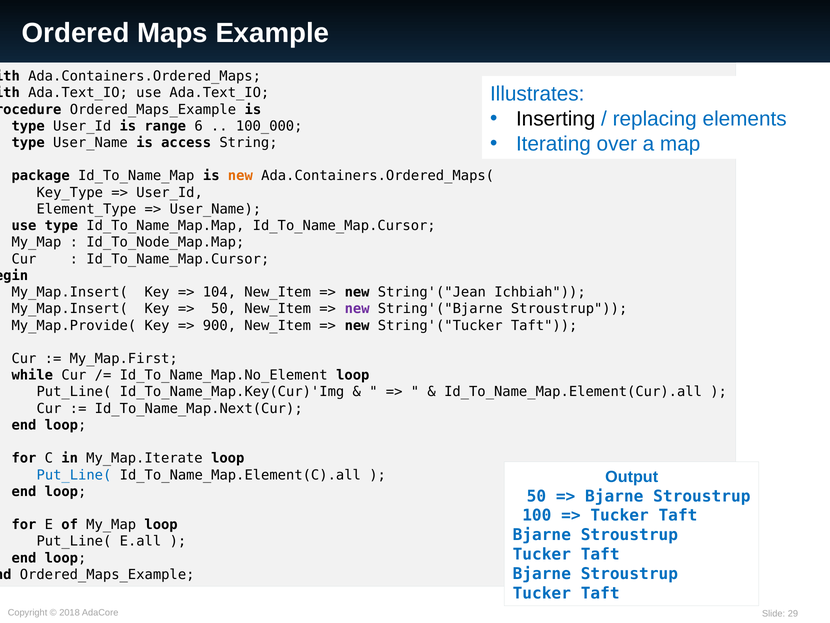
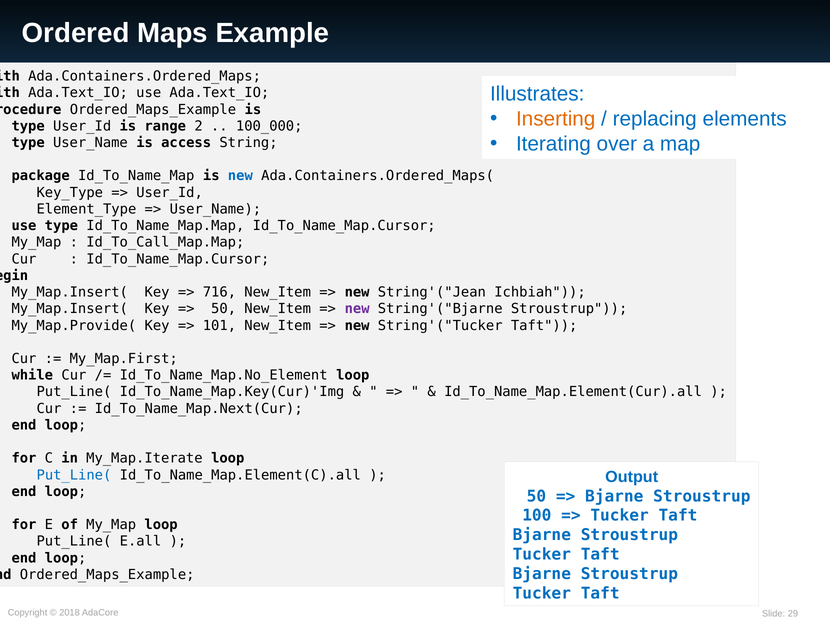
Inserting colour: black -> orange
6: 6 -> 2
new at (240, 176) colour: orange -> blue
Id_To_Node_Map.Map: Id_To_Node_Map.Map -> Id_To_Call_Map.Map
104: 104 -> 716
900: 900 -> 101
